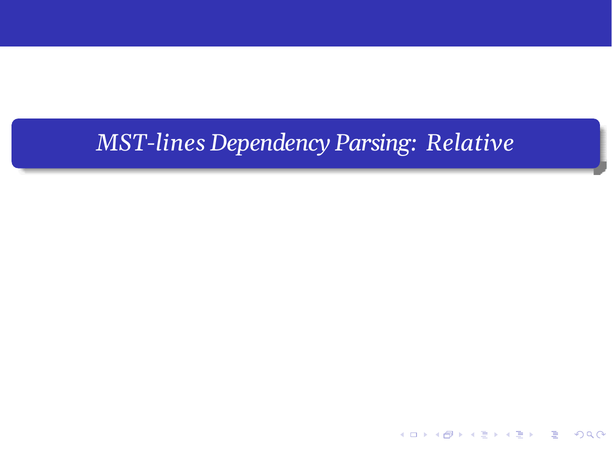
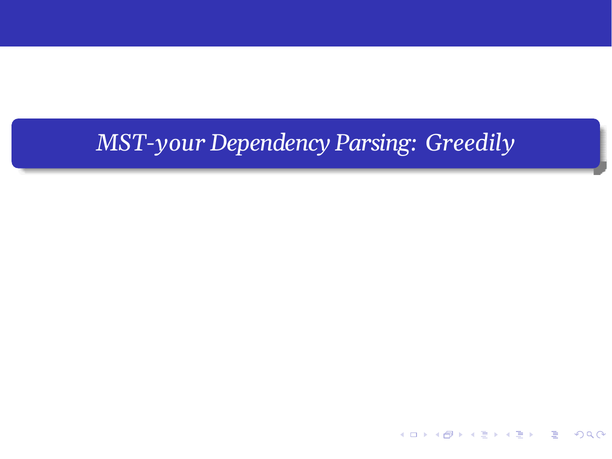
MST-lines: MST-lines -> MST-your
Relative: Relative -> Greedily
